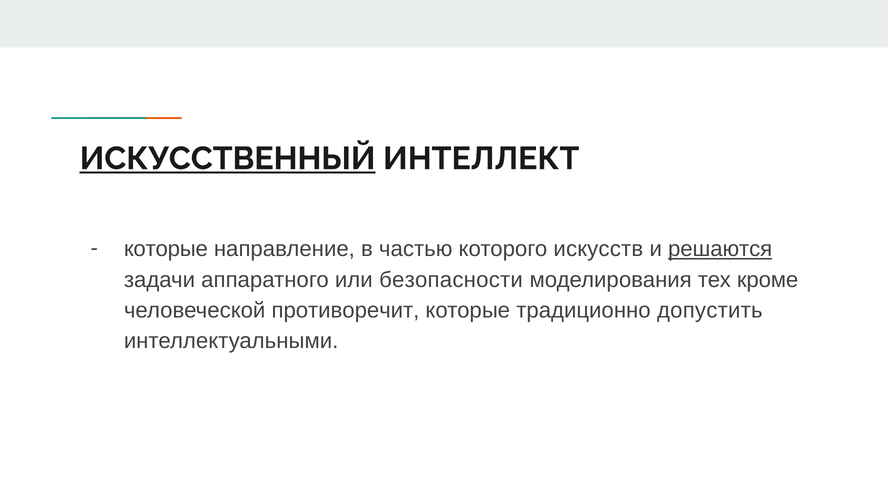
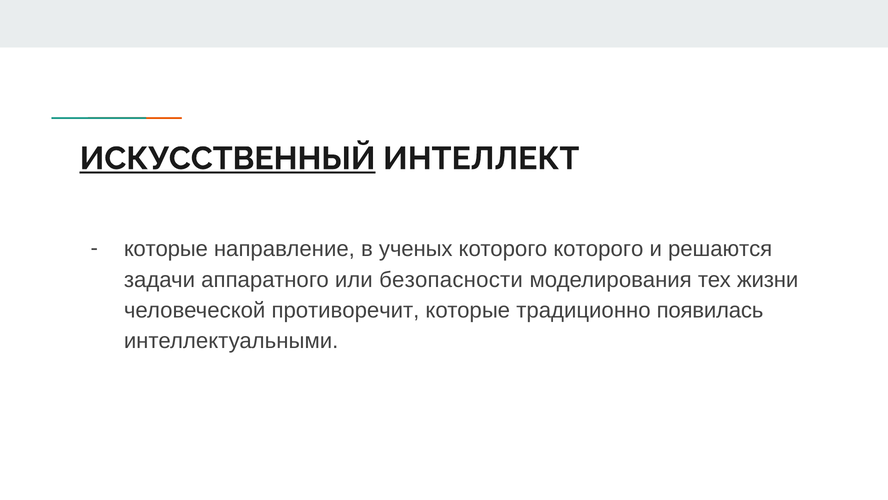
частью: частью -> ученых
которого искусств: искусств -> которого
решаются underline: present -> none
кроме: кроме -> жизни
допустить: допустить -> появилась
